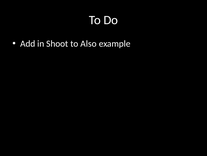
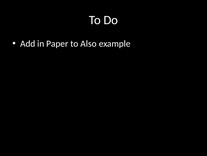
Shoot: Shoot -> Paper
